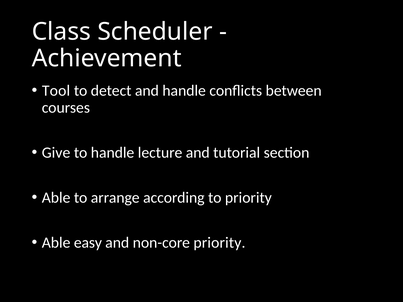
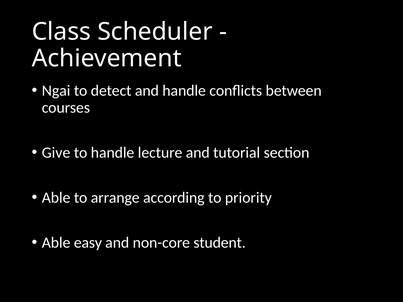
Tool: Tool -> Ngai
non-core priority: priority -> student
